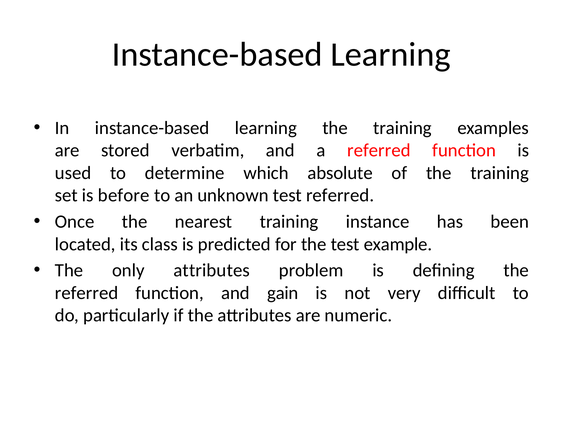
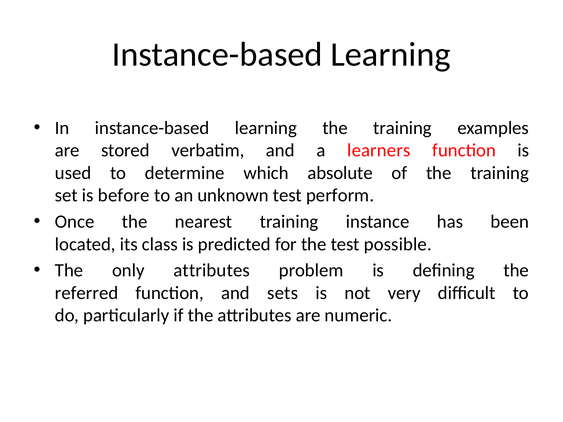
a referred: referred -> learners
test referred: referred -> perform
example: example -> possible
gain: gain -> sets
